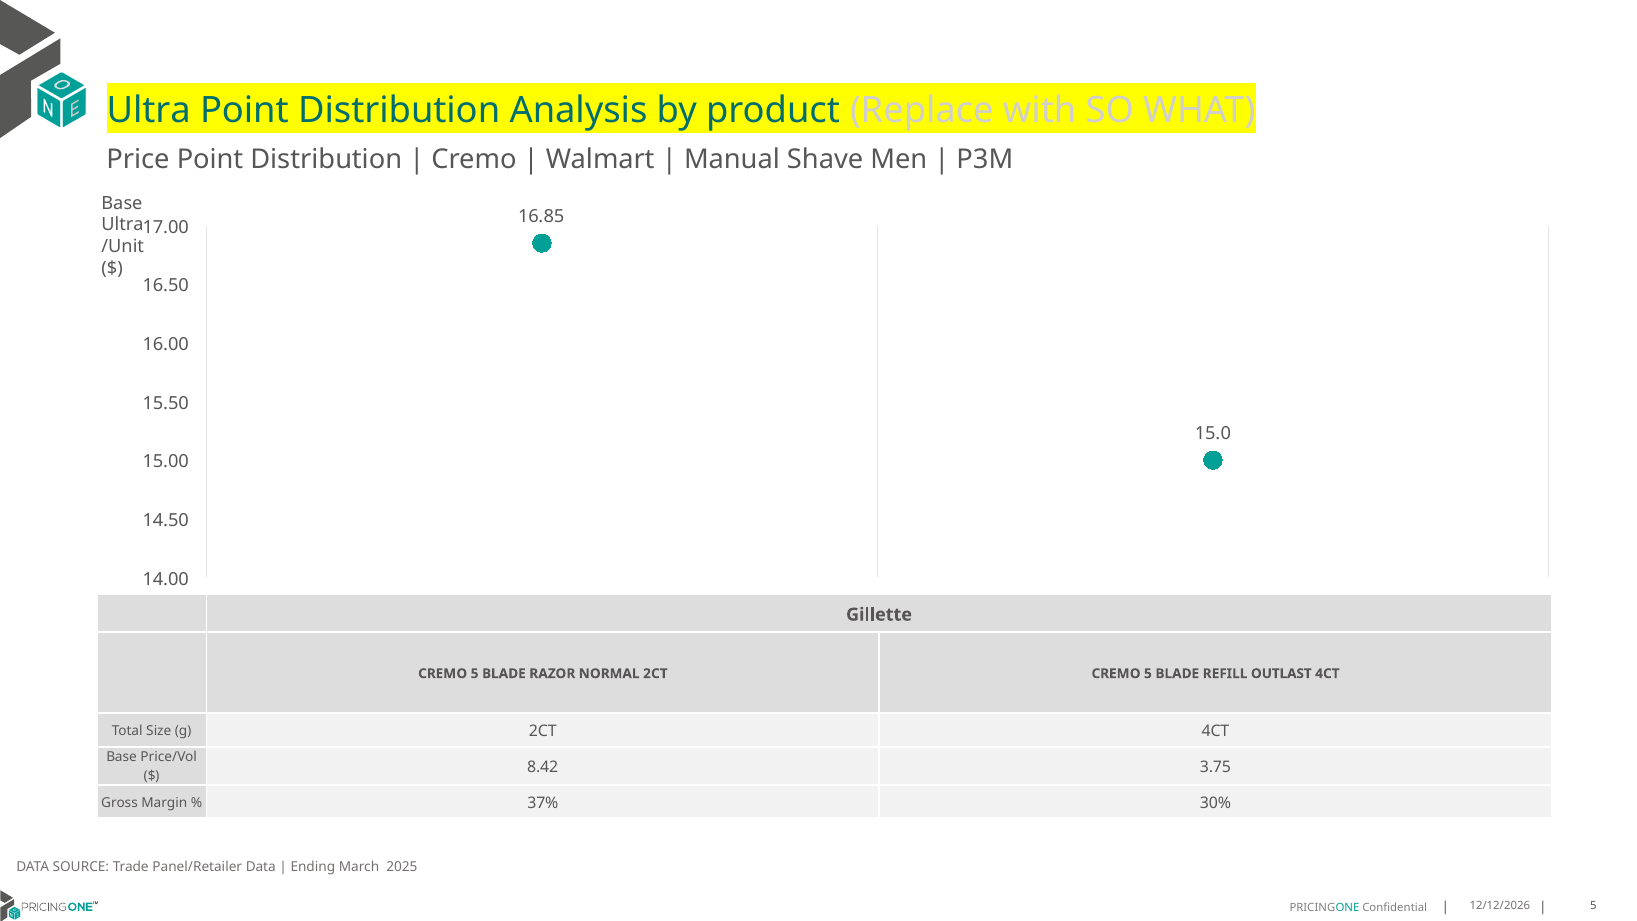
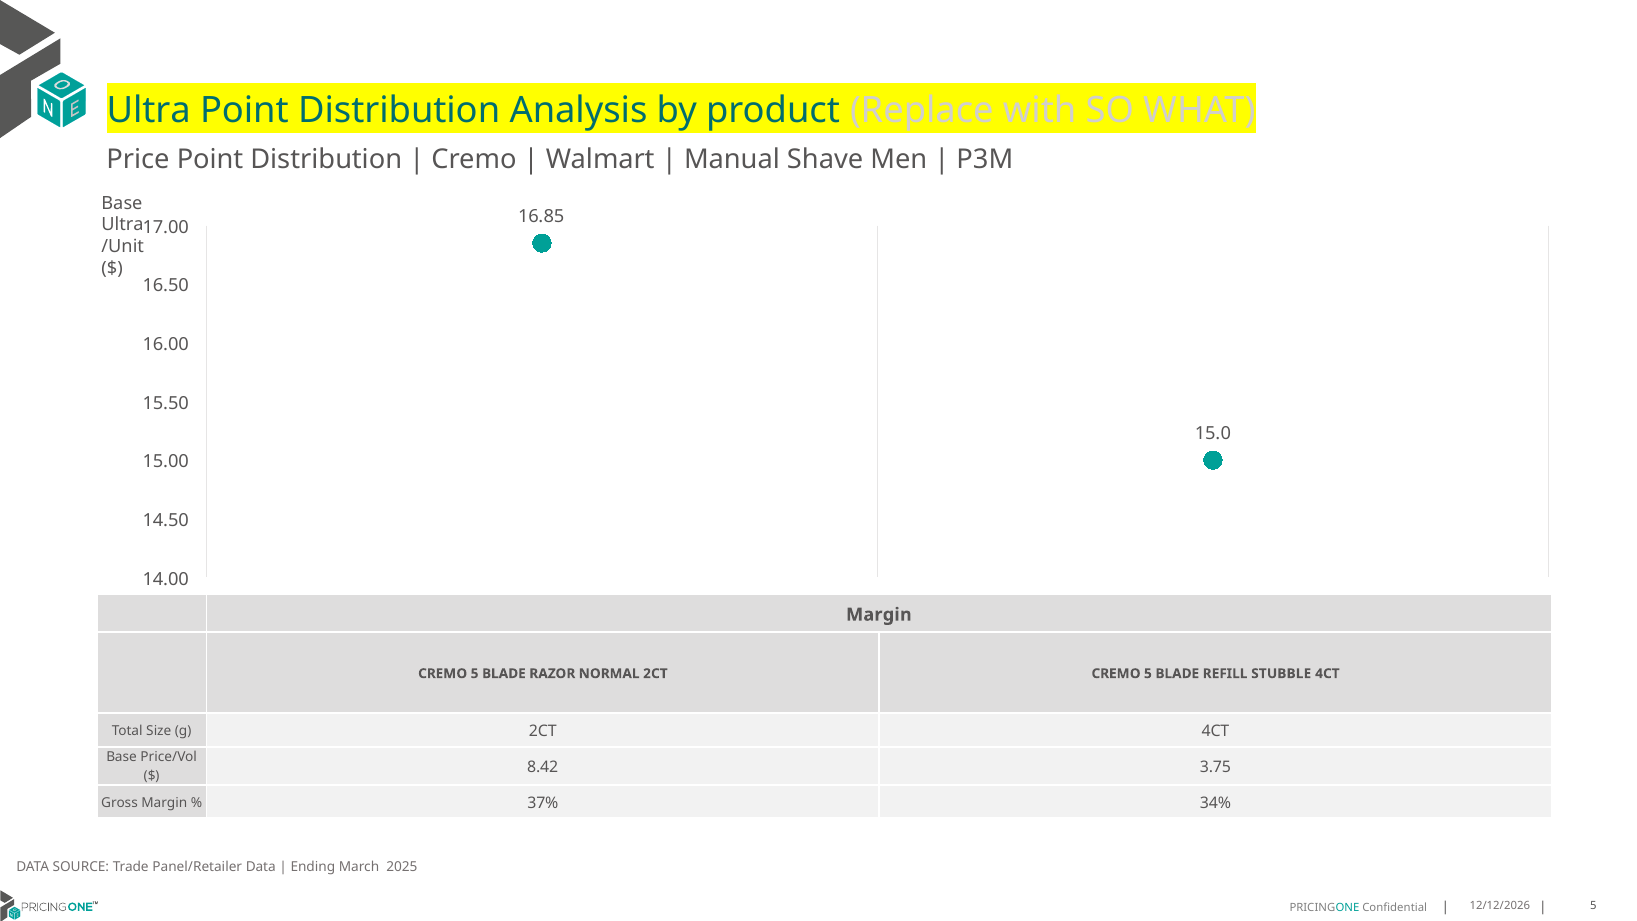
Gillette at (879, 615): Gillette -> Margin
OUTLAST: OUTLAST -> STUBBLE
30%: 30% -> 34%
